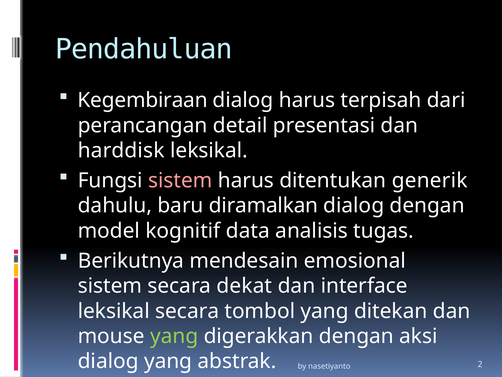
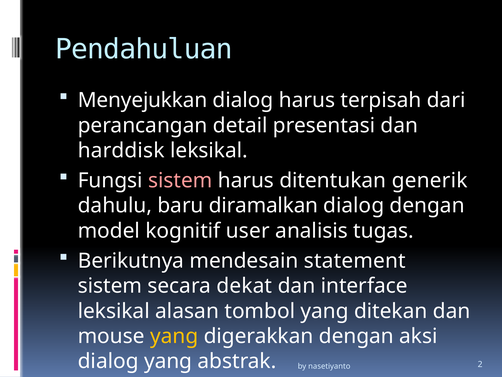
Kegembiraan: Kegembiraan -> Menyejukkan
data: data -> user
emosional: emosional -> statement
leksikal secara: secara -> alasan
yang at (174, 336) colour: light green -> yellow
